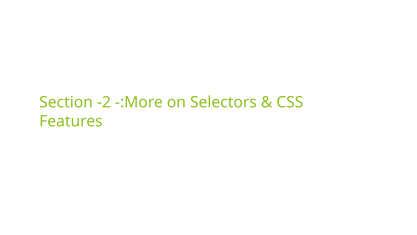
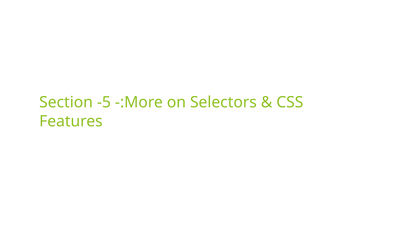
-2: -2 -> -5
